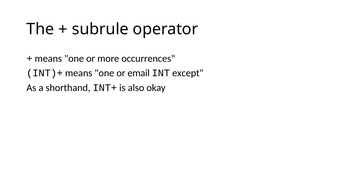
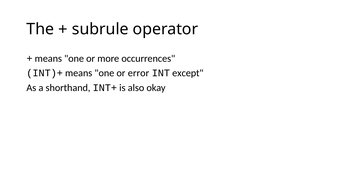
email: email -> error
